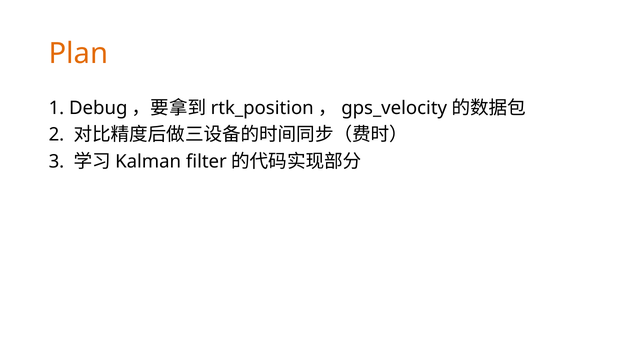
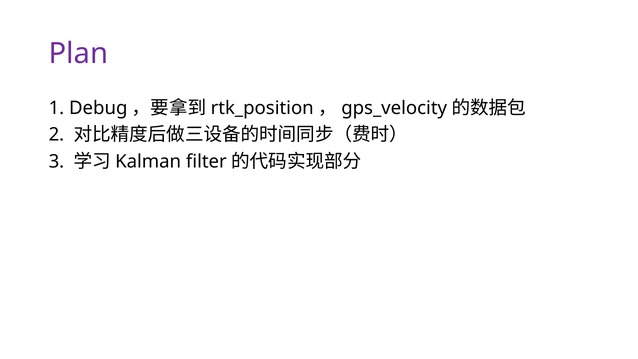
Plan colour: orange -> purple
